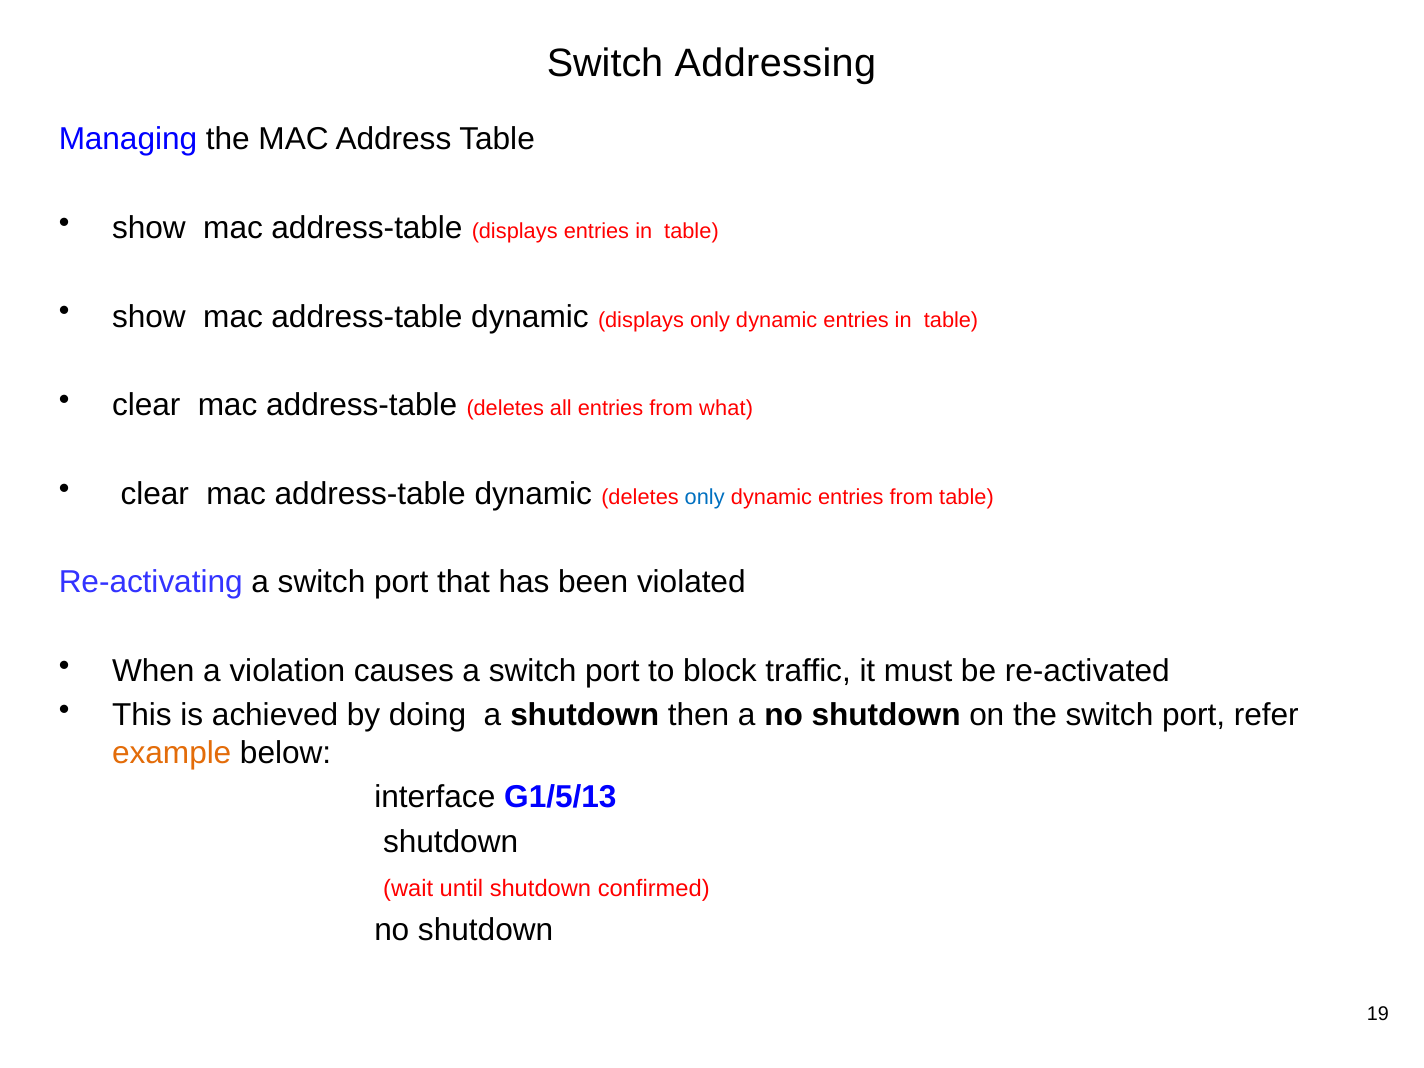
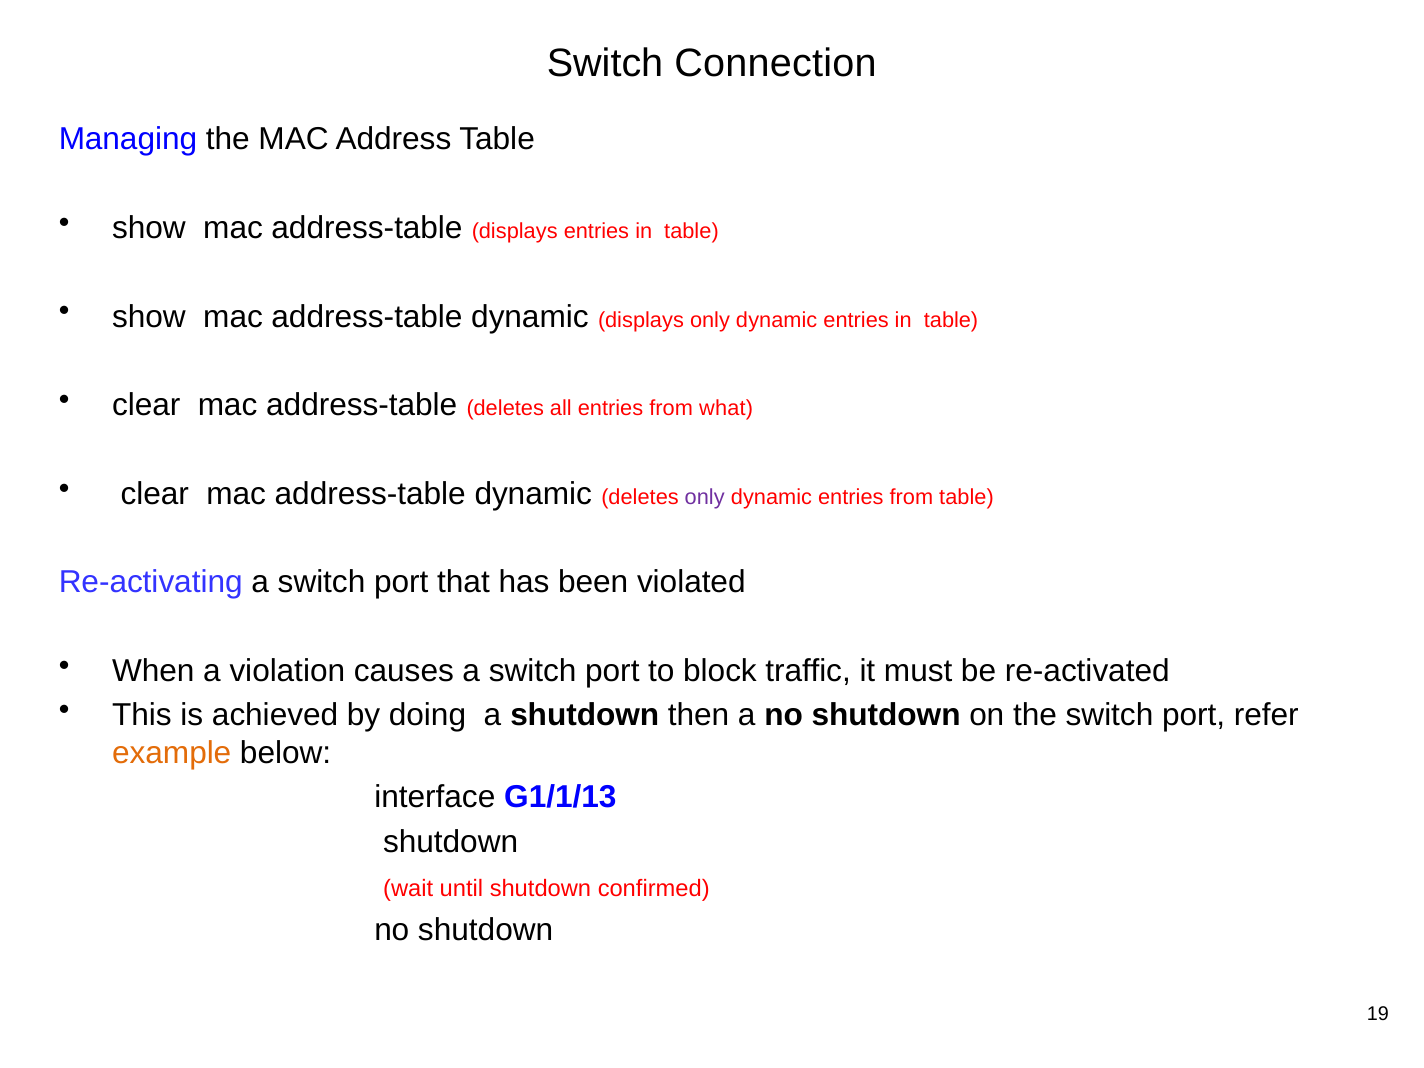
Addressing: Addressing -> Connection
only at (705, 497) colour: blue -> purple
G1/5/13: G1/5/13 -> G1/1/13
